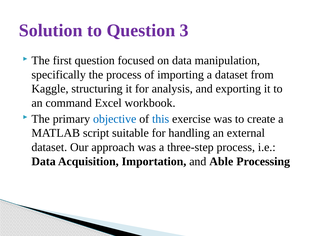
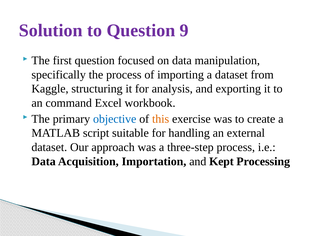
3: 3 -> 9
this colour: blue -> orange
Able: Able -> Kept
